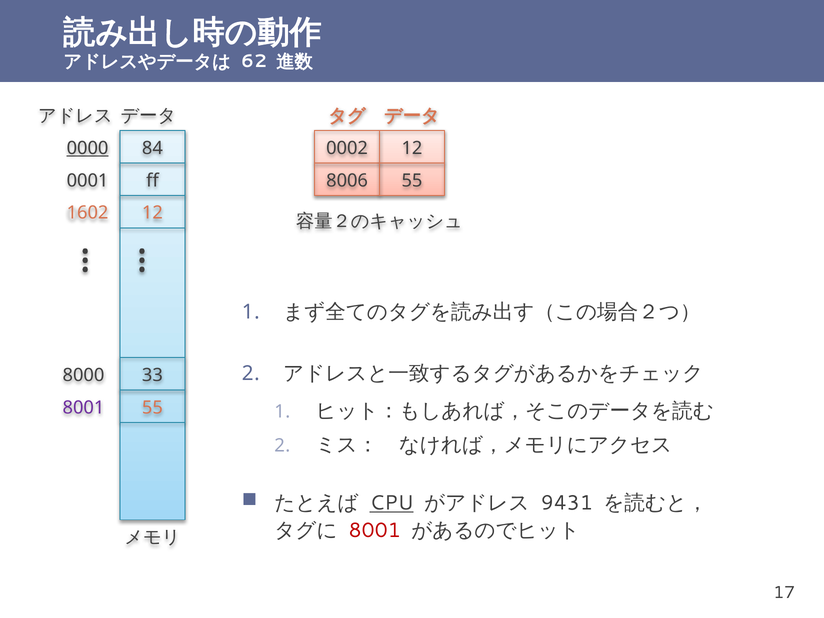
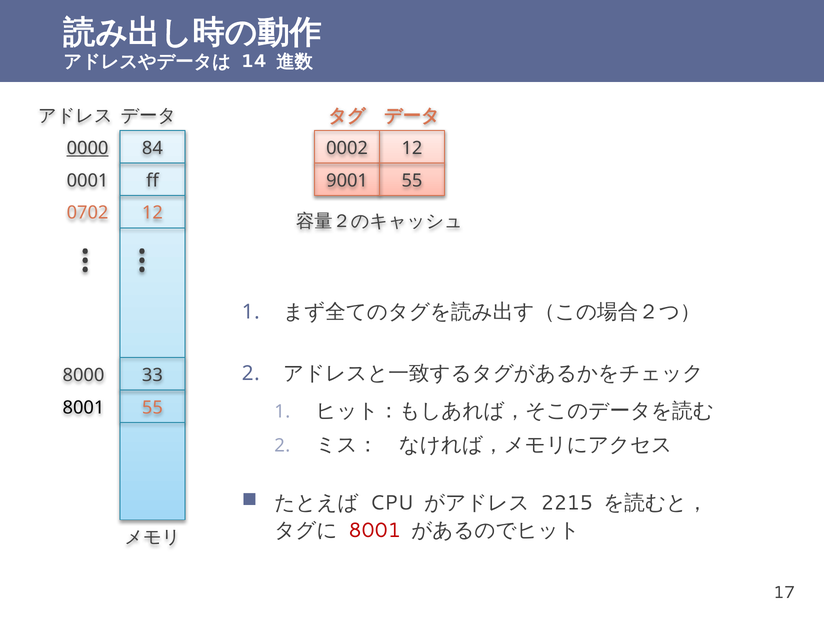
62: 62 -> 14
8006: 8006 -> 9001
1602: 1602 -> 0702
8001 at (83, 408) colour: purple -> black
CPU underline: present -> none
9431: 9431 -> 2215
